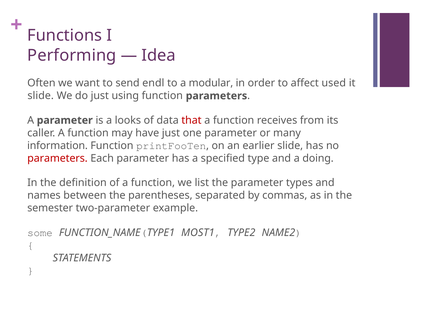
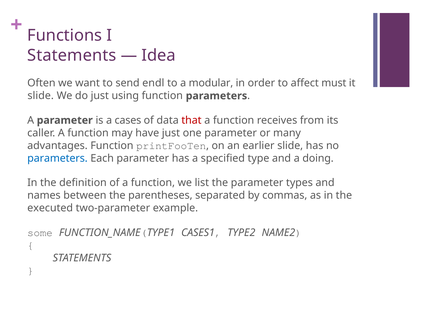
Performing at (72, 55): Performing -> Statements
used: used -> must
looks: looks -> cases
information: information -> advantages
parameters at (57, 158) colour: red -> blue
semester: semester -> executed
MOST1: MOST1 -> CASES1
